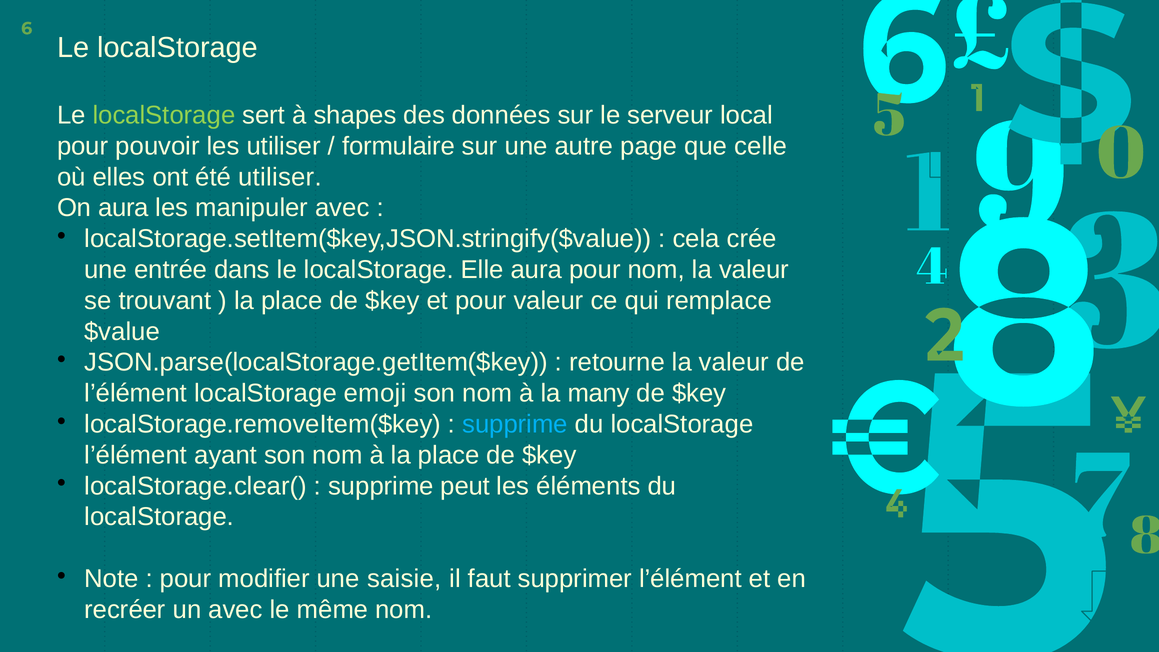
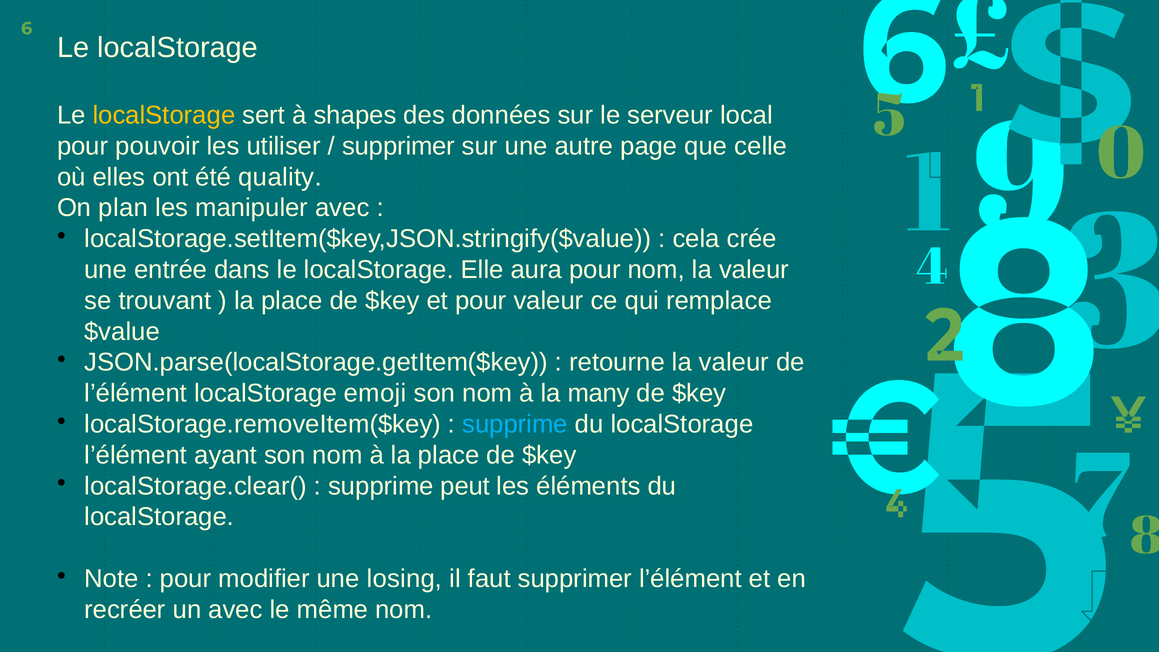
localStorage at (164, 115) colour: light green -> yellow
formulaire at (399, 146): formulaire -> supprimer
été utiliser: utiliser -> quality
On aura: aura -> plan
saisie: saisie -> losing
